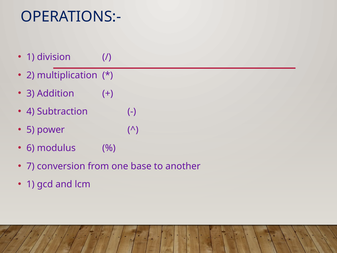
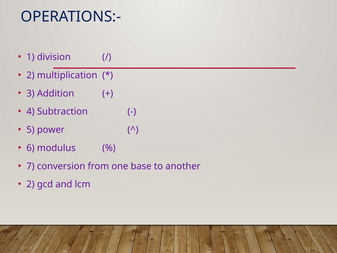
1 at (30, 184): 1 -> 2
